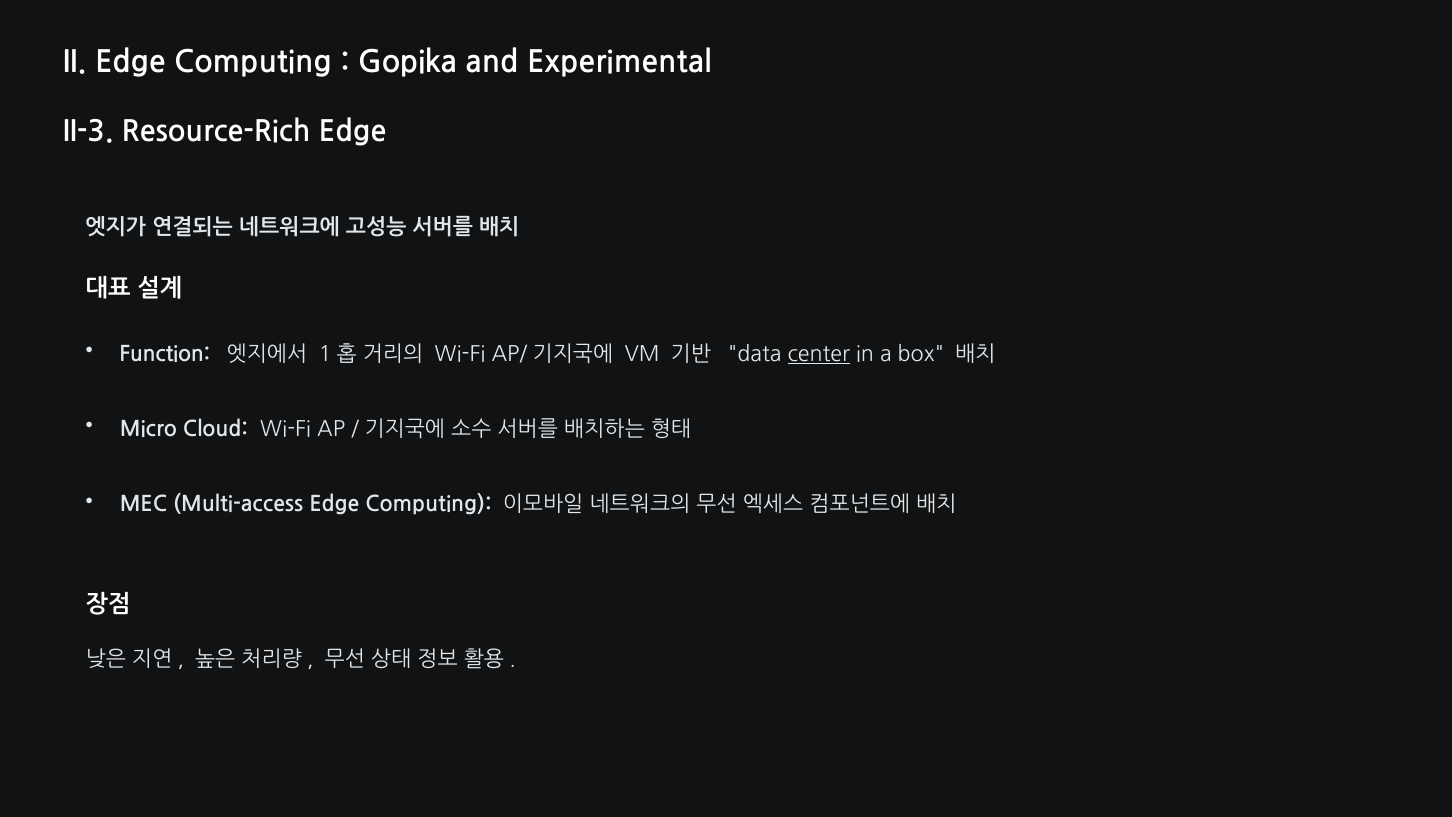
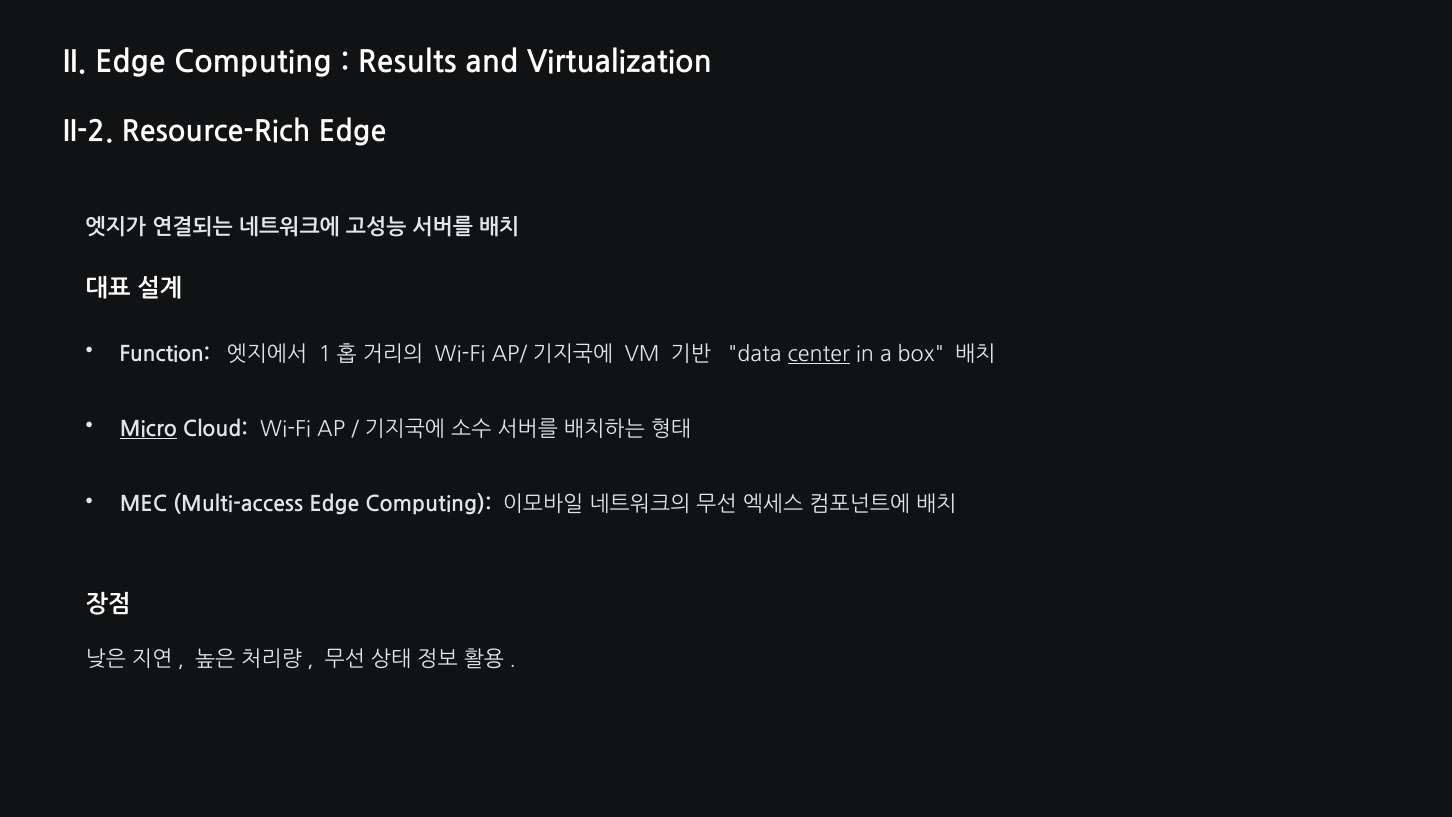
Gopika: Gopika -> Results
Experimental: Experimental -> Virtualization
II-3: II-3 -> II-2
Micro underline: none -> present
